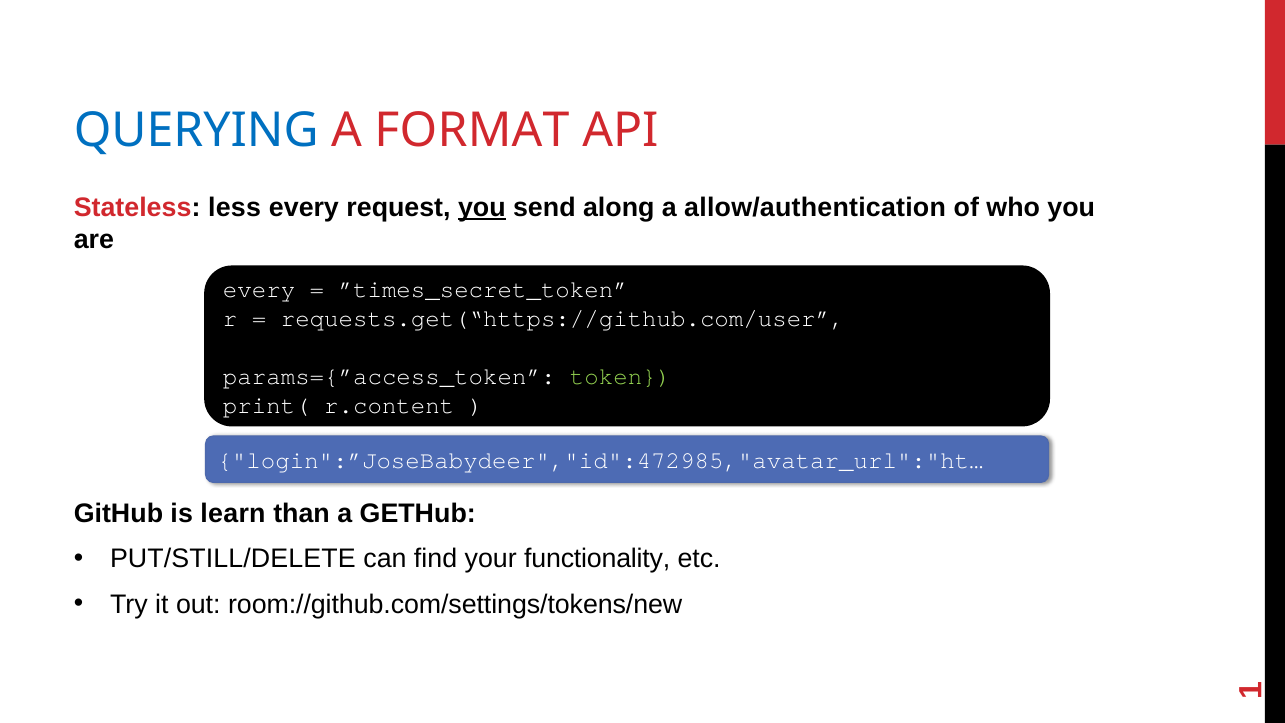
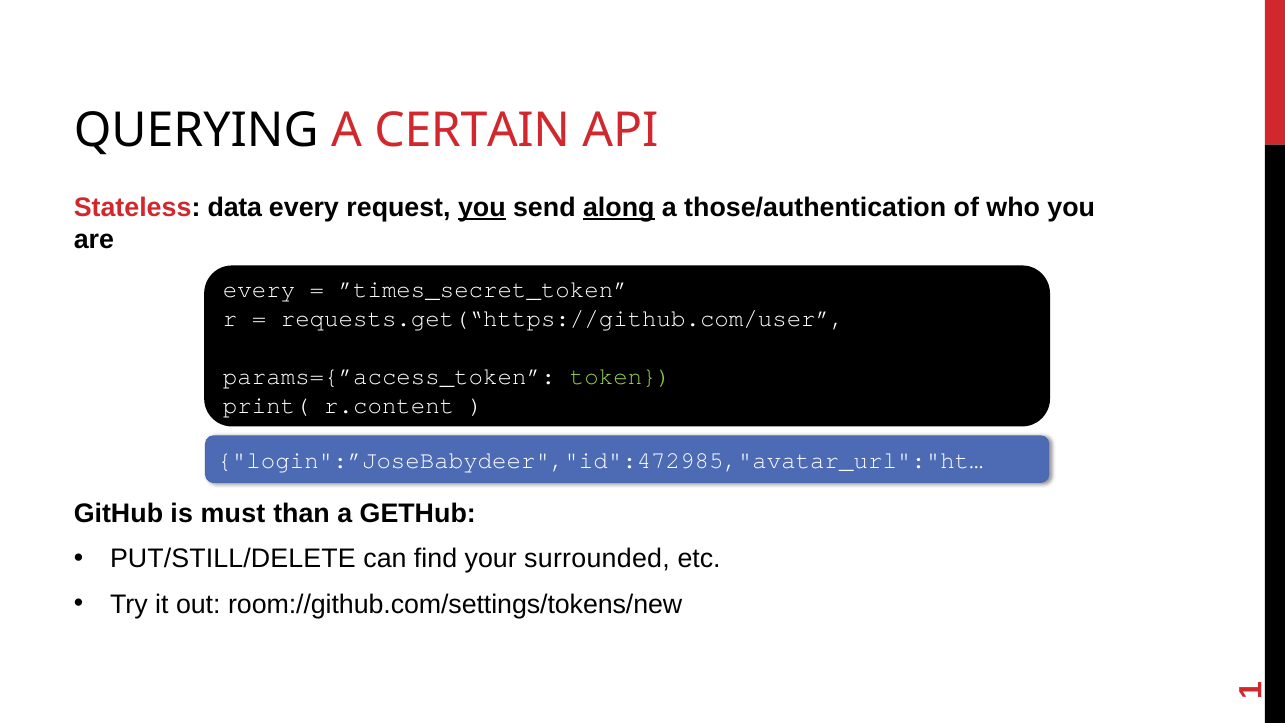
QUERYING colour: blue -> black
FORMAT: FORMAT -> CERTAIN
less: less -> data
along underline: none -> present
allow/authentication: allow/authentication -> those/authentication
learn: learn -> must
functionality: functionality -> surrounded
